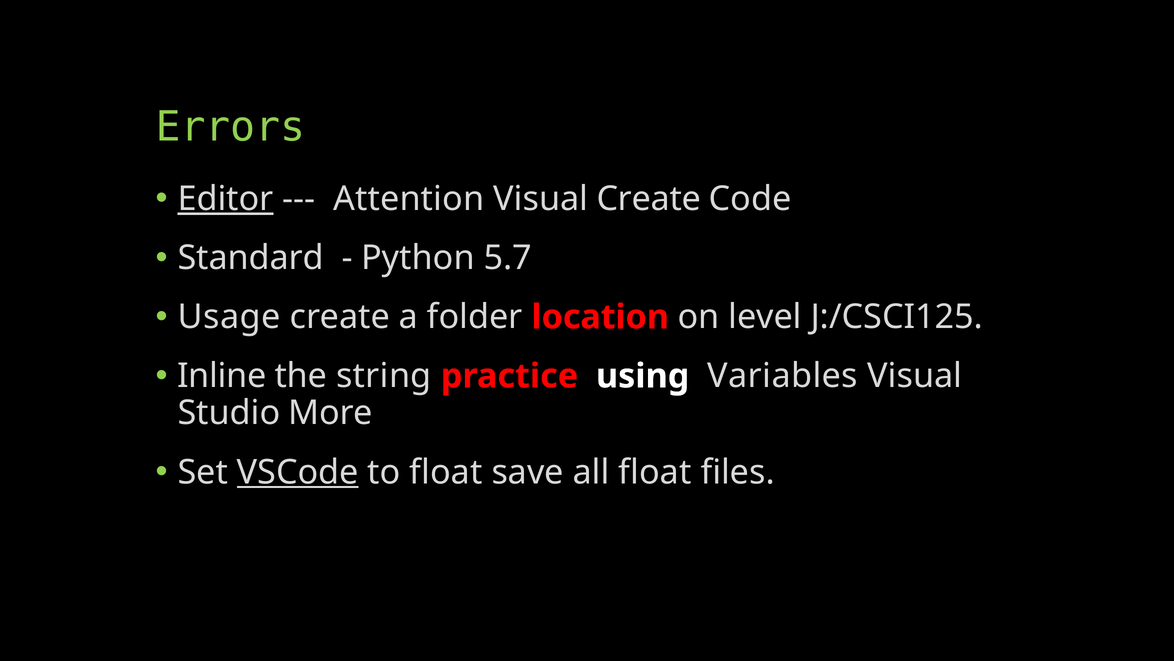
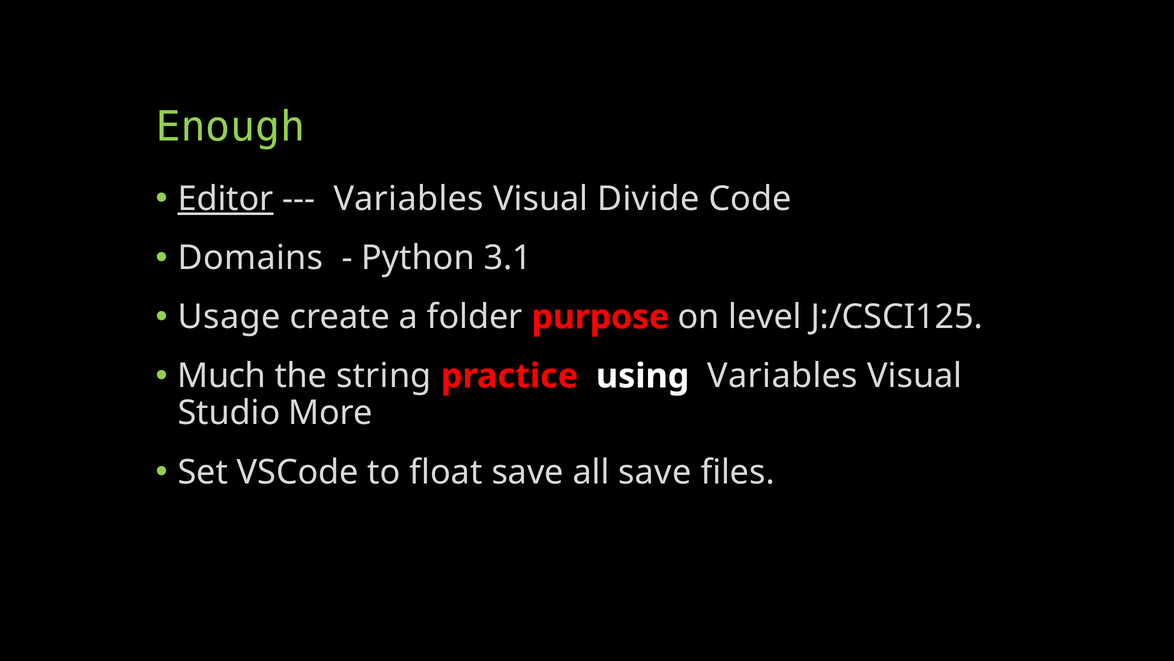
Errors: Errors -> Enough
Attention at (409, 199): Attention -> Variables
Visual Create: Create -> Divide
Standard: Standard -> Domains
5.7: 5.7 -> 3.1
location: location -> purpose
Inline: Inline -> Much
VSCode underline: present -> none
all float: float -> save
